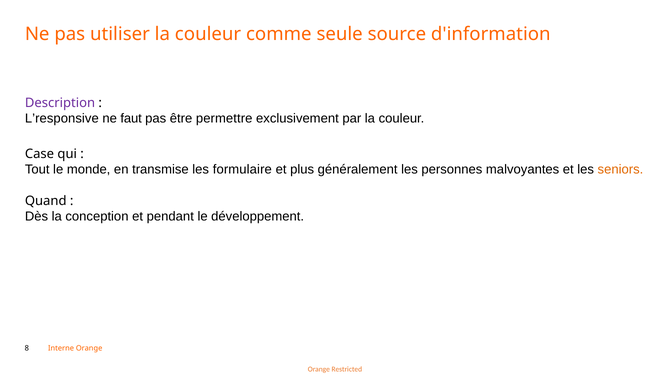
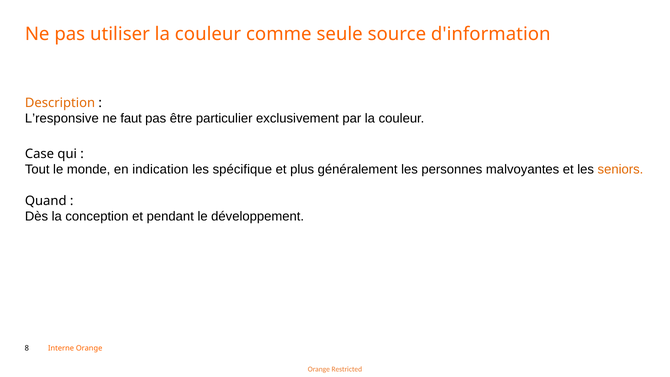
Description colour: purple -> orange
permettre: permettre -> particulier
transmise: transmise -> indication
formulaire: formulaire -> spécifique
